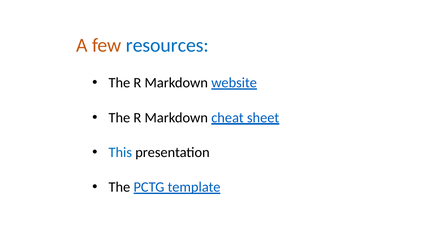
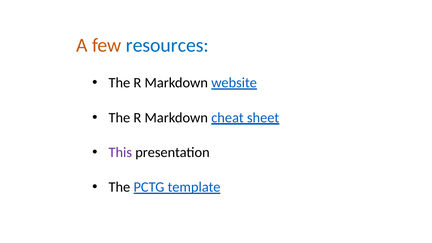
This colour: blue -> purple
